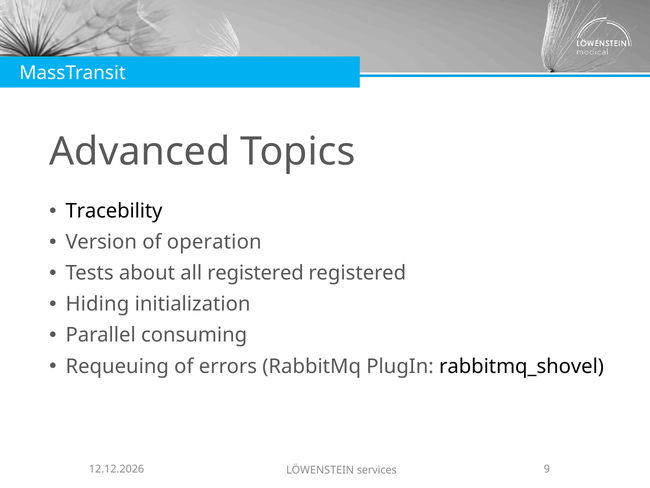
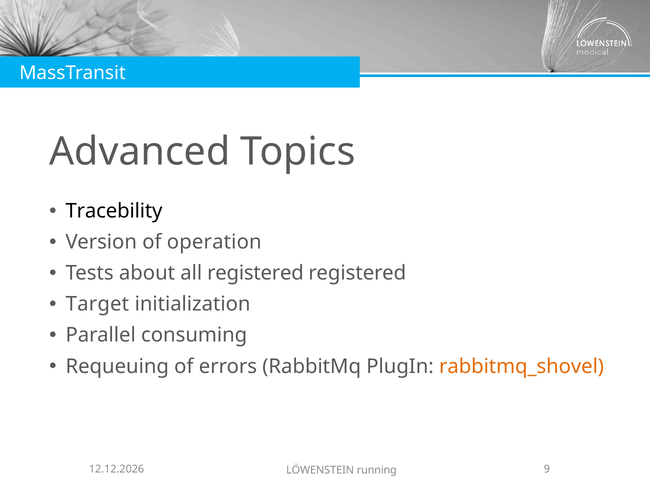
Hiding: Hiding -> Target
rabbitmq_shovel colour: black -> orange
services: services -> running
